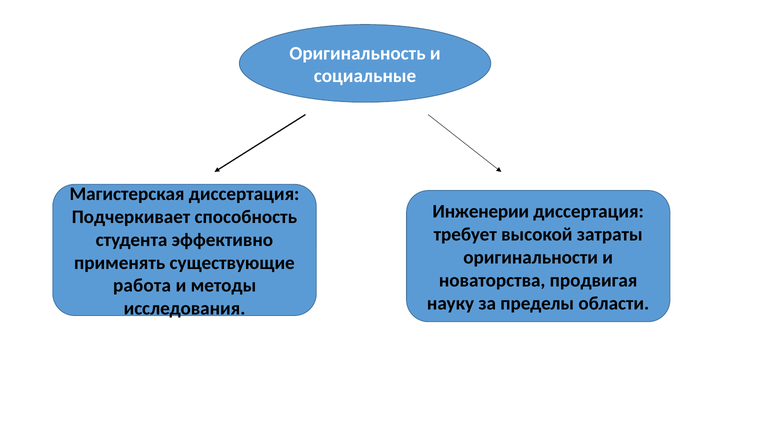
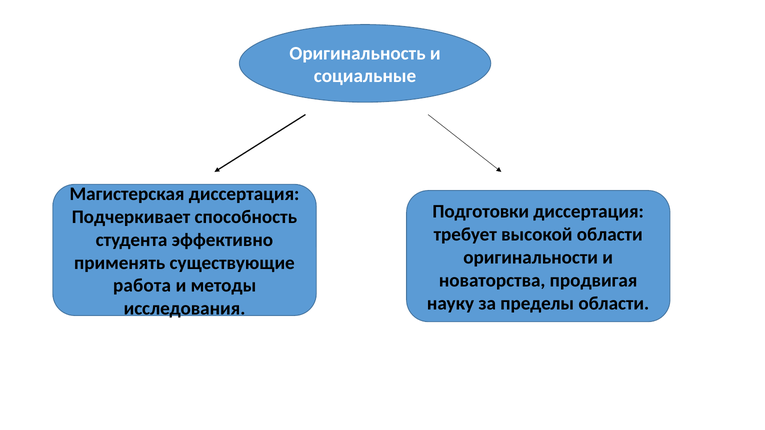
Инженерии: Инженерии -> Подготовки
высокой затраты: затраты -> области
